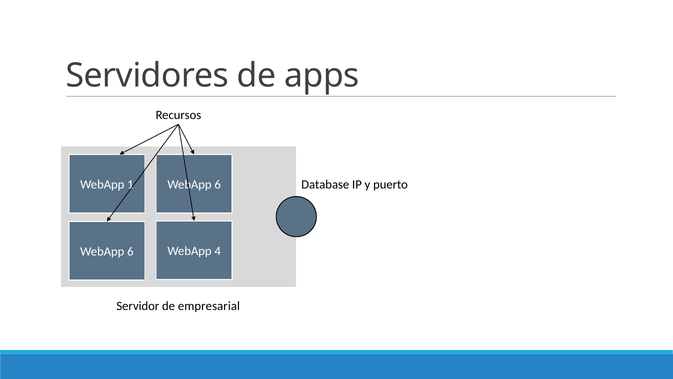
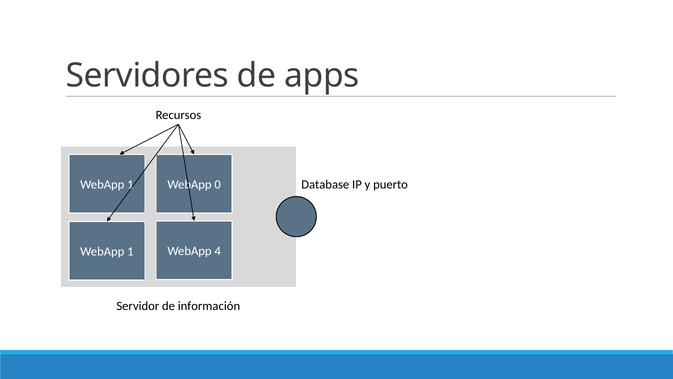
1 WebApp 6: 6 -> 0
6 at (130, 251): 6 -> 1
empresarial: empresarial -> información
